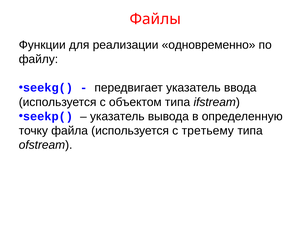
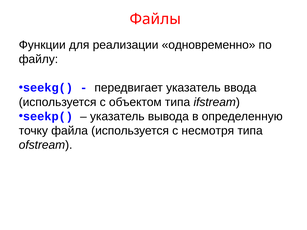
третьему: третьему -> несмотря
